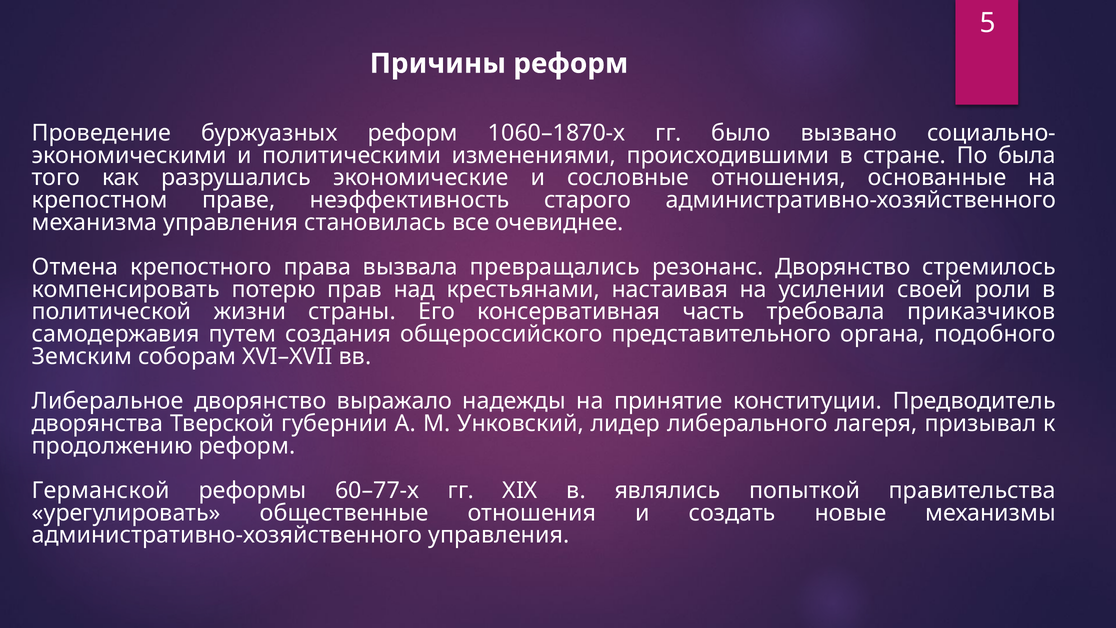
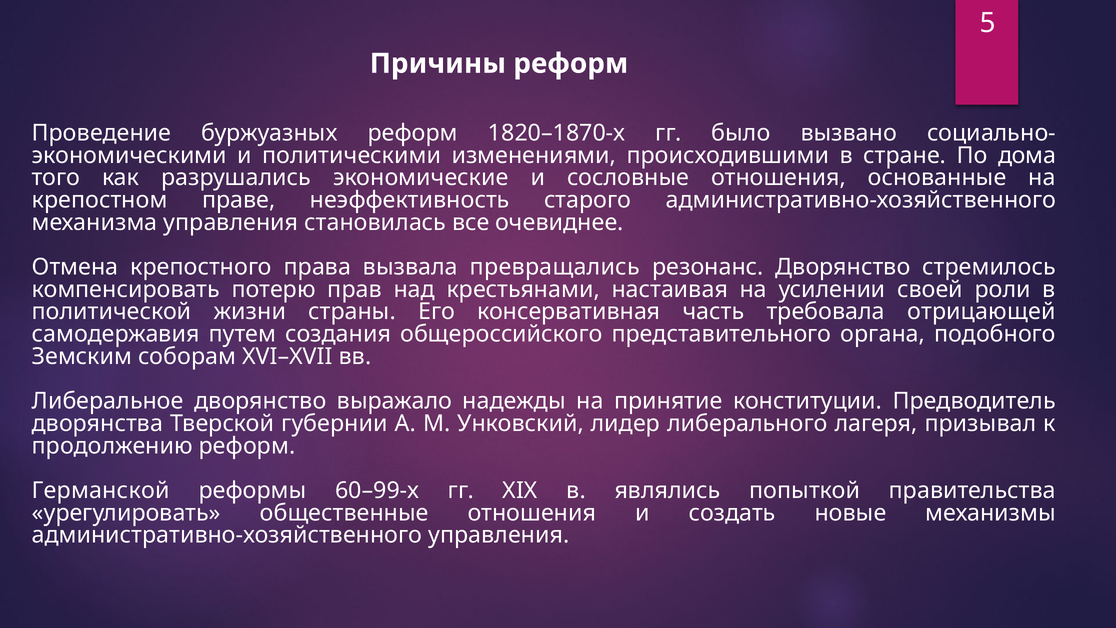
1060–1870-х: 1060–1870-х -> 1820–1870-х
была: была -> дома
приказчиков: приказчиков -> отрицающей
60–77-х: 60–77-х -> 60–99-х
